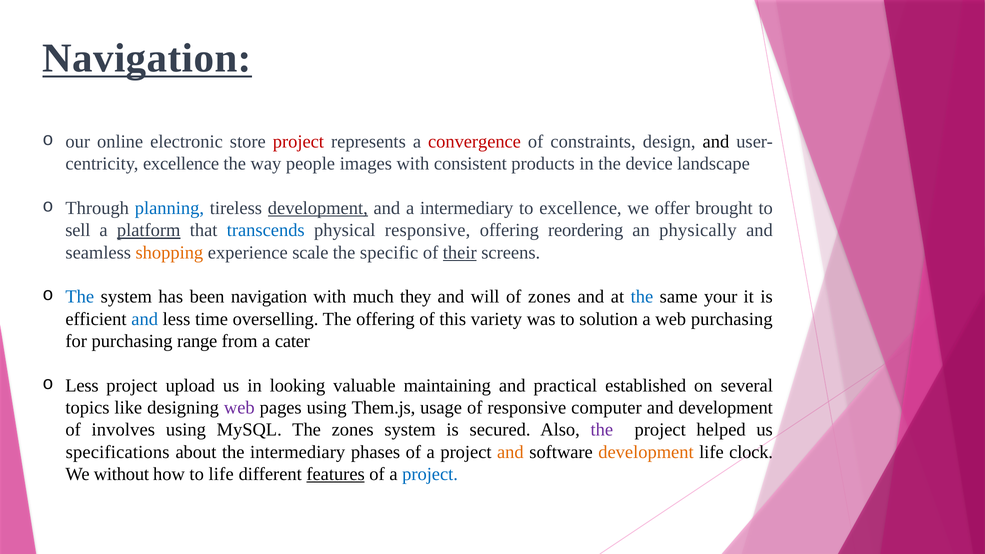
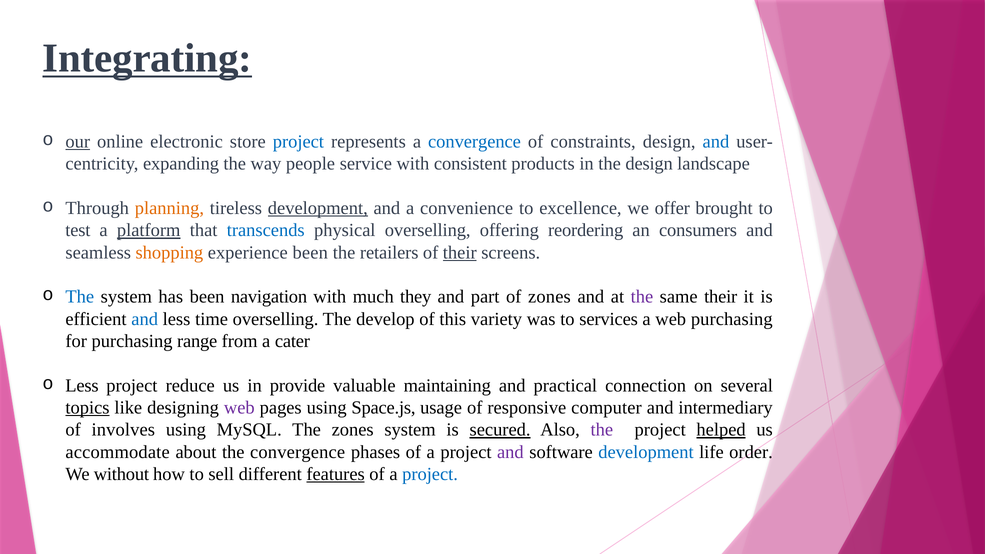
Navigation at (147, 58): Navigation -> Integrating
our underline: none -> present
project at (298, 142) colour: red -> blue
convergence at (475, 142) colour: red -> blue
and at (716, 142) colour: black -> blue
excellence at (181, 164): excellence -> expanding
images: images -> service
the device: device -> design
planning colour: blue -> orange
a intermediary: intermediary -> convenience
sell: sell -> test
physical responsive: responsive -> overselling
physically: physically -> consumers
experience scale: scale -> been
specific: specific -> retailers
will: will -> part
the at (642, 297) colour: blue -> purple
same your: your -> their
The offering: offering -> develop
solution: solution -> services
upload: upload -> reduce
looking: looking -> provide
established: established -> connection
topics underline: none -> present
Them.js: Them.js -> Space.js
and development: development -> intermediary
secured underline: none -> present
helped underline: none -> present
specifications: specifications -> accommodate
the intermediary: intermediary -> convergence
and at (510, 452) colour: orange -> purple
development at (646, 452) colour: orange -> blue
clock: clock -> order
to life: life -> sell
